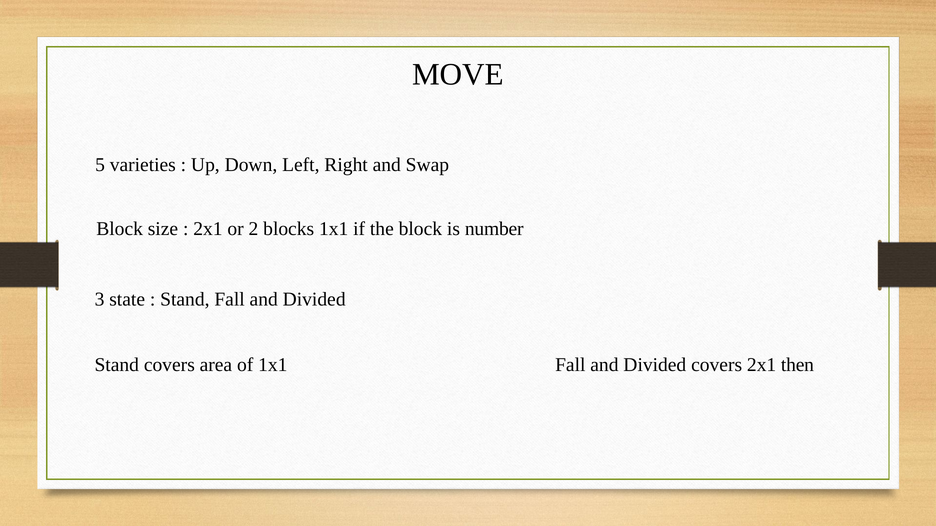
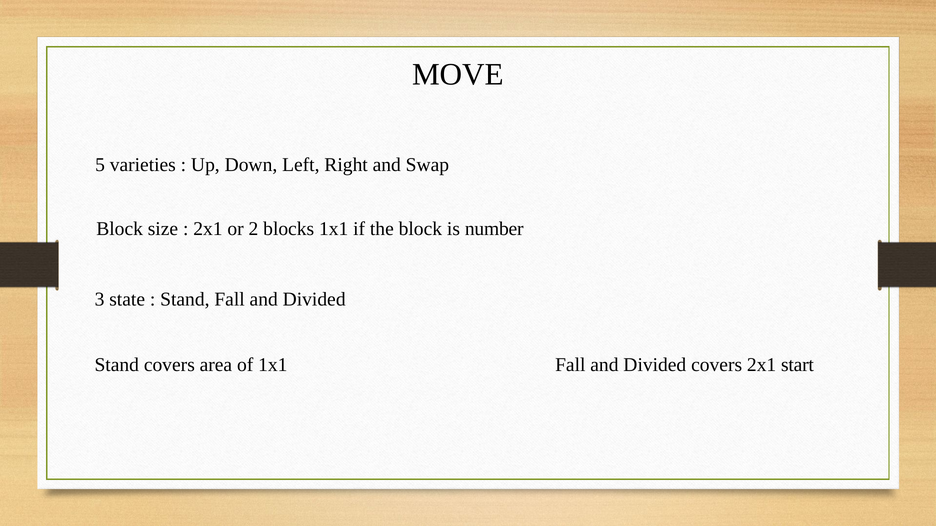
then: then -> start
